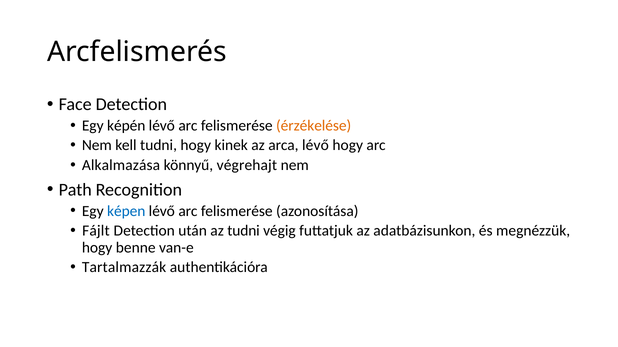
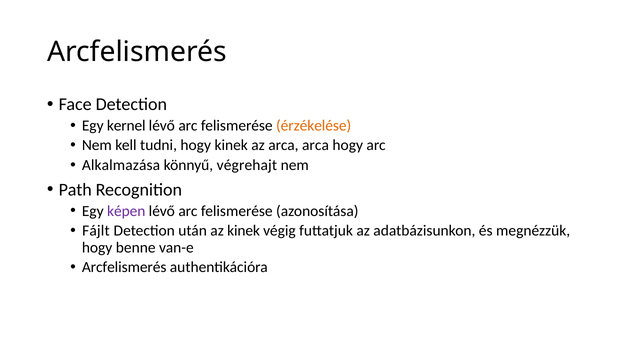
képén: képén -> kernel
arca lévő: lévő -> arca
képen colour: blue -> purple
az tudni: tudni -> kinek
Tartalmazzák at (124, 268): Tartalmazzák -> Arcfelismerés
